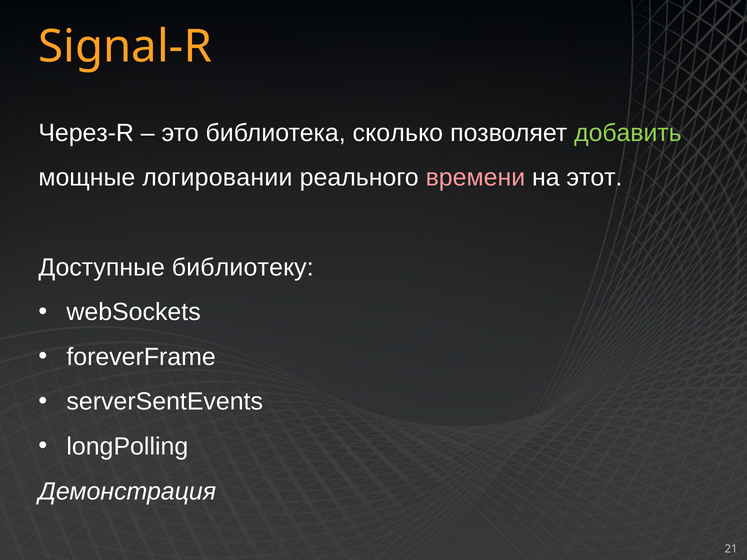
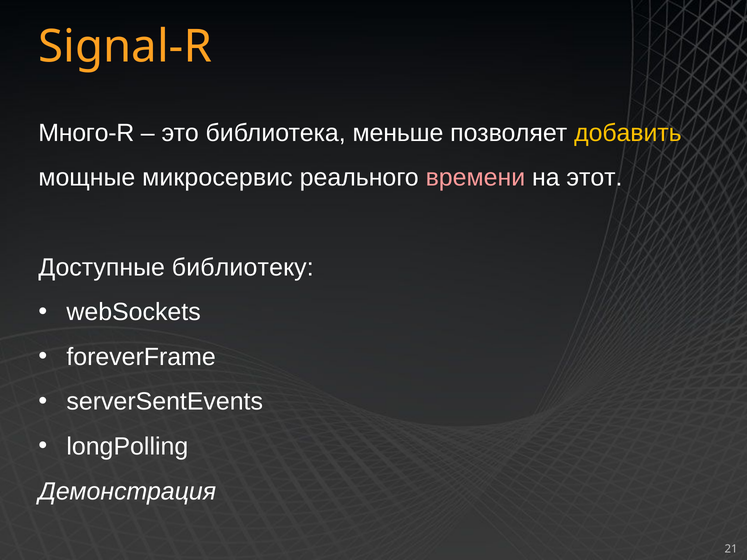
Через-R: Через-R -> Много-R
сколько: сколько -> меньше
добавить colour: light green -> yellow
логировании: логировании -> микросервис
